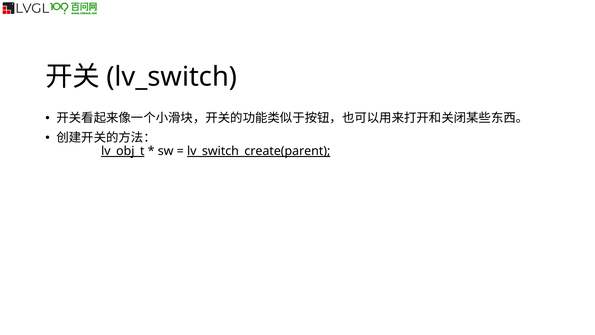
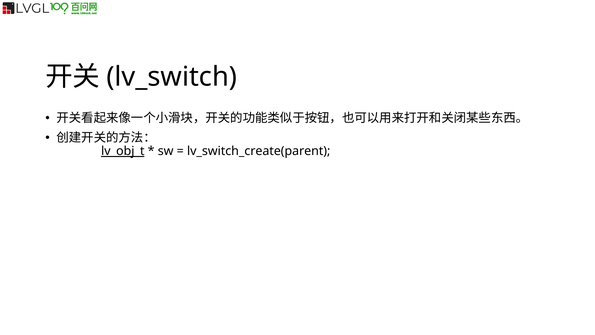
lv_switch_create(parent underline: present -> none
